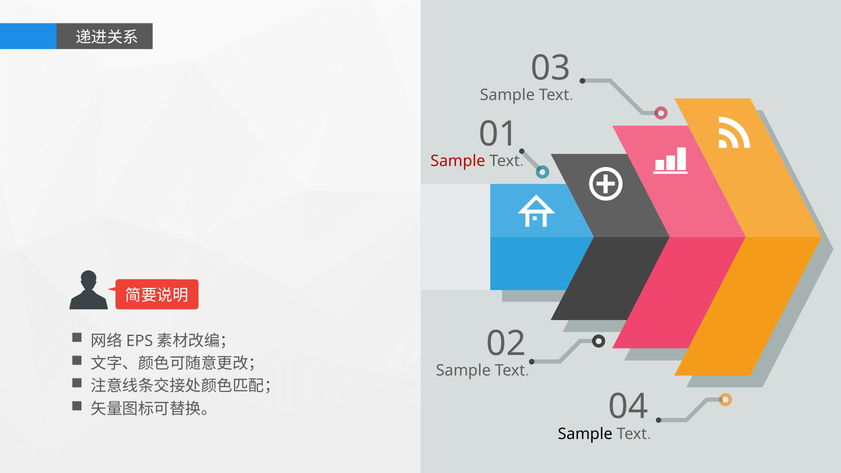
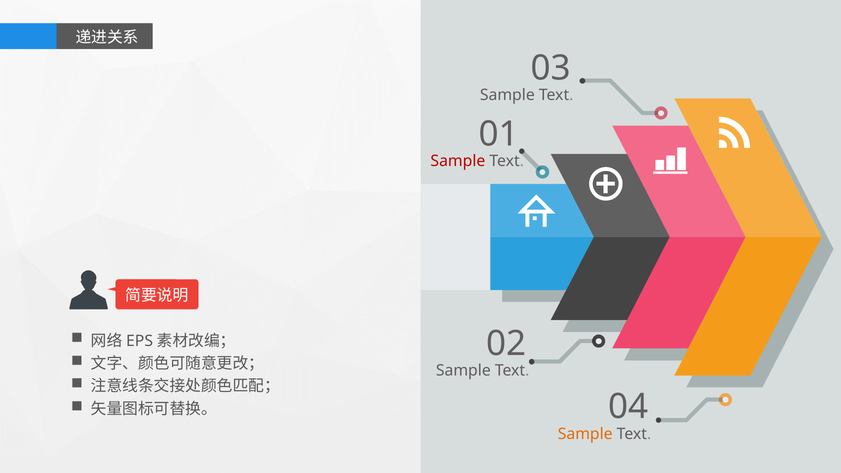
Sample at (585, 434) colour: black -> orange
